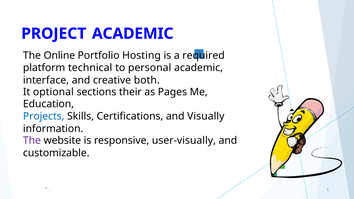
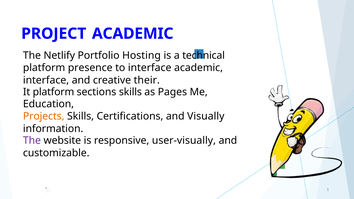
Online: Online -> Netlify
required: required -> technical
technical: technical -> presence
to personal: personal -> interface
both: both -> their
It optional: optional -> platform
sections their: their -> skills
Projects colour: blue -> orange
